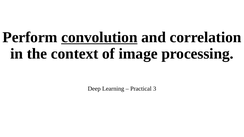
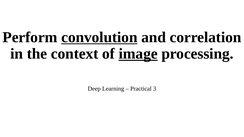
image underline: none -> present
